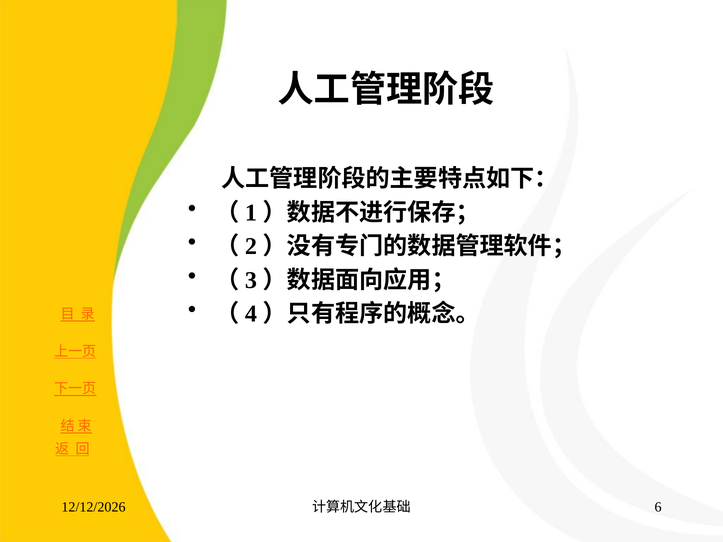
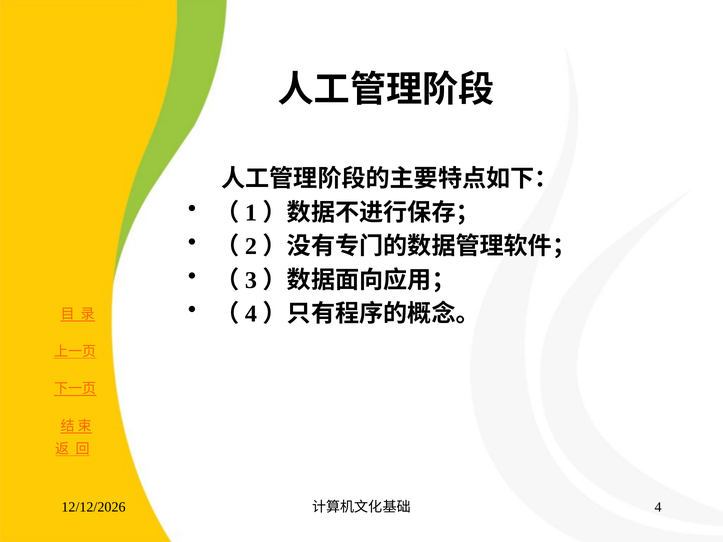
6: 6 -> 4
